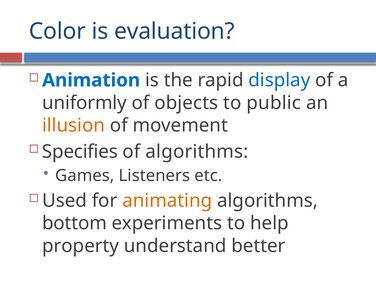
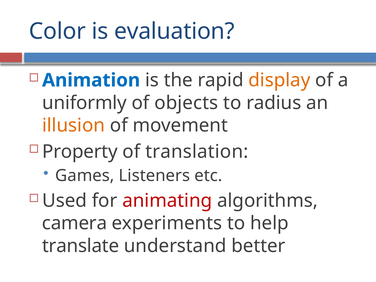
display colour: blue -> orange
public: public -> radius
Specifies: Specifies -> Property
of algorithms: algorithms -> translation
animating colour: orange -> red
bottom: bottom -> camera
property: property -> translate
